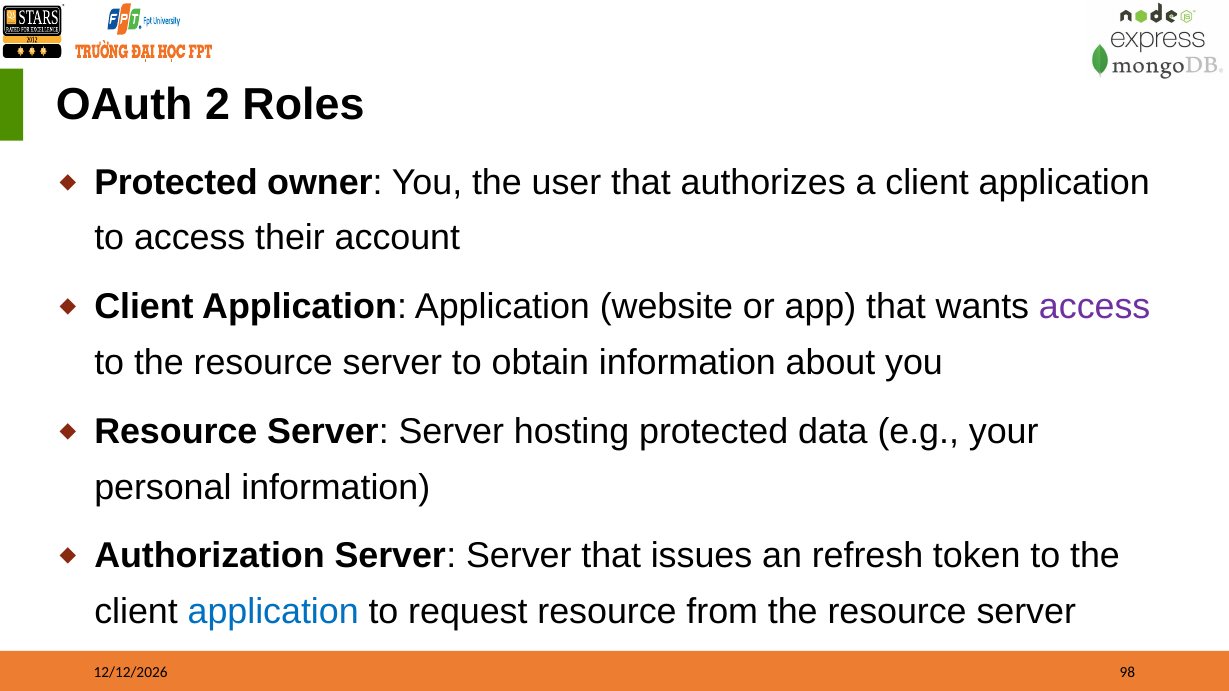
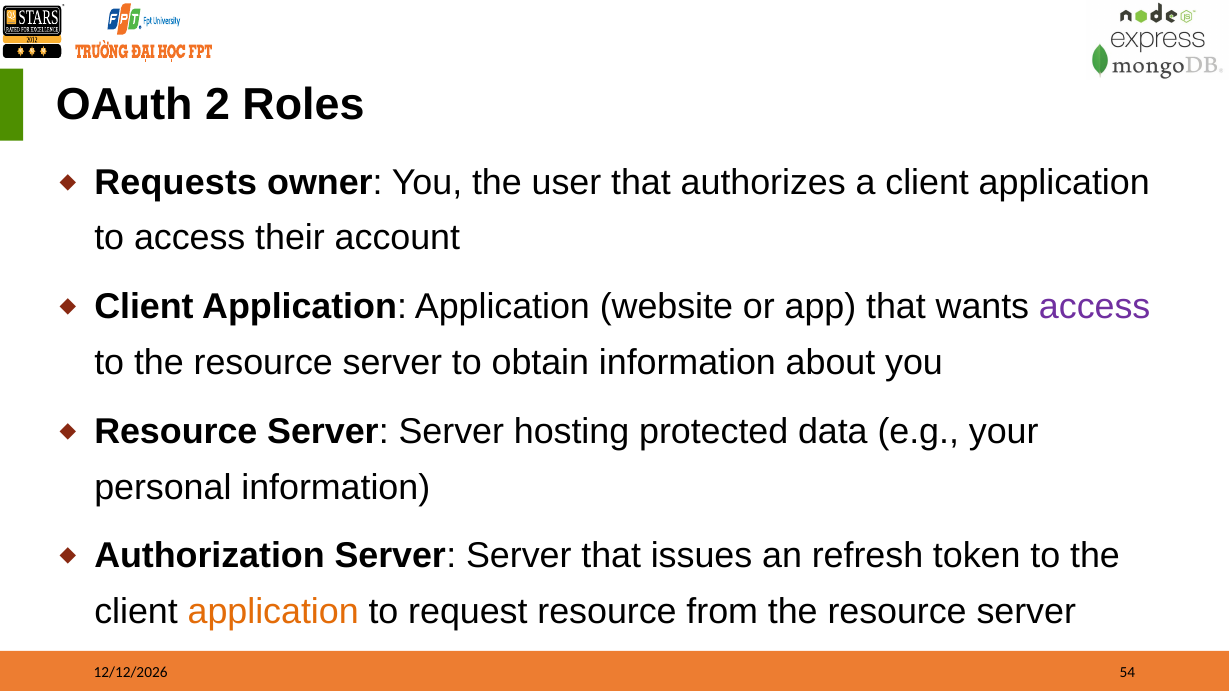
Protected at (176, 182): Protected -> Requests
application at (273, 612) colour: blue -> orange
98: 98 -> 54
